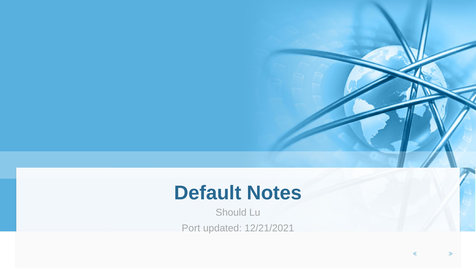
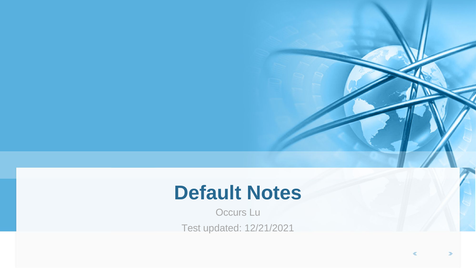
Should: Should -> Occurs
Port: Port -> Test
